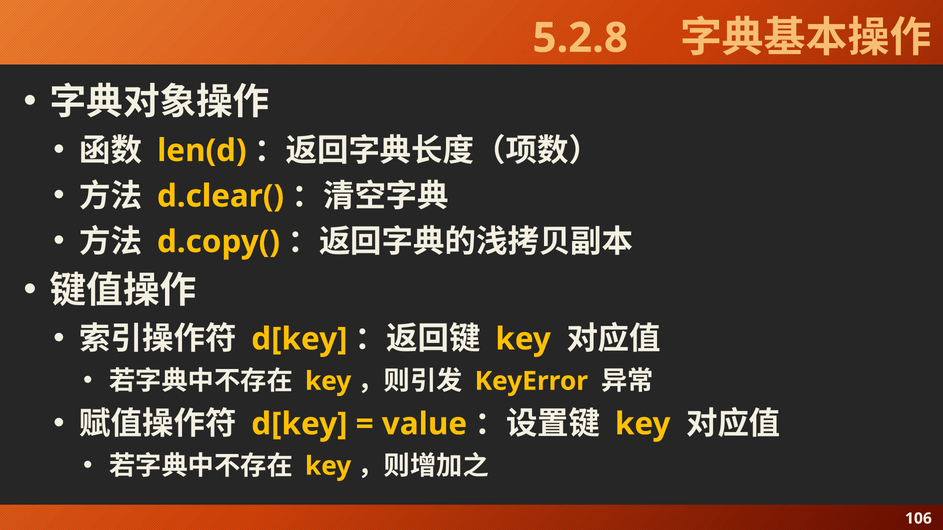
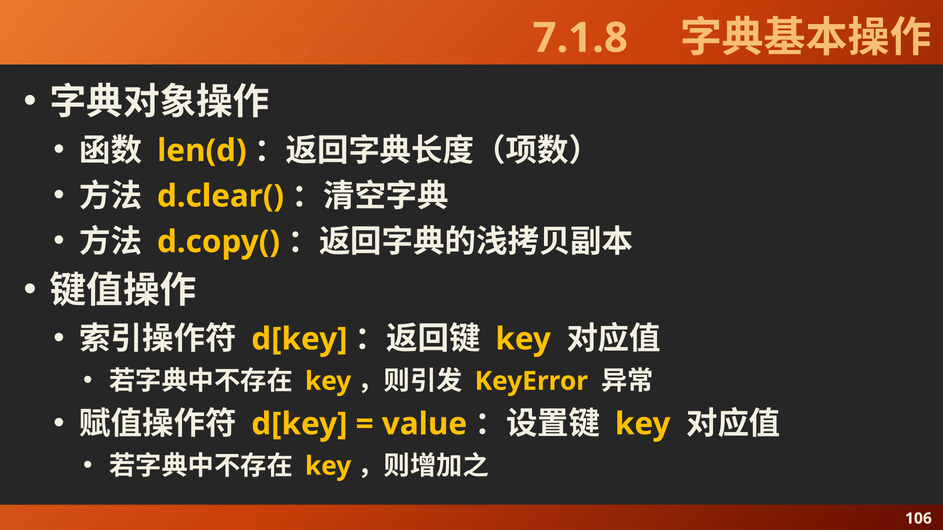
5.2.8: 5.2.8 -> 7.1.8
